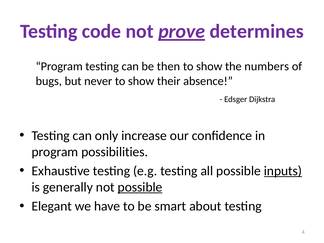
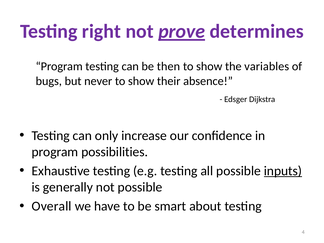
code: code -> right
numbers: numbers -> variables
possible at (140, 187) underline: present -> none
Elegant: Elegant -> Overall
